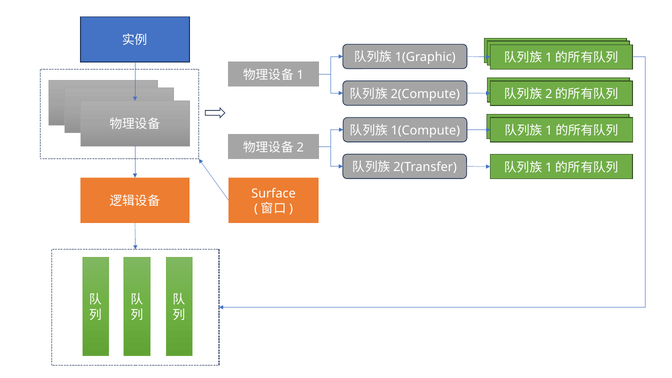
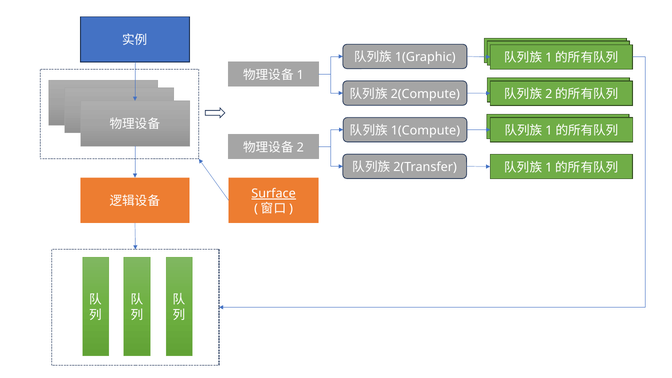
Surface underline: none -> present
